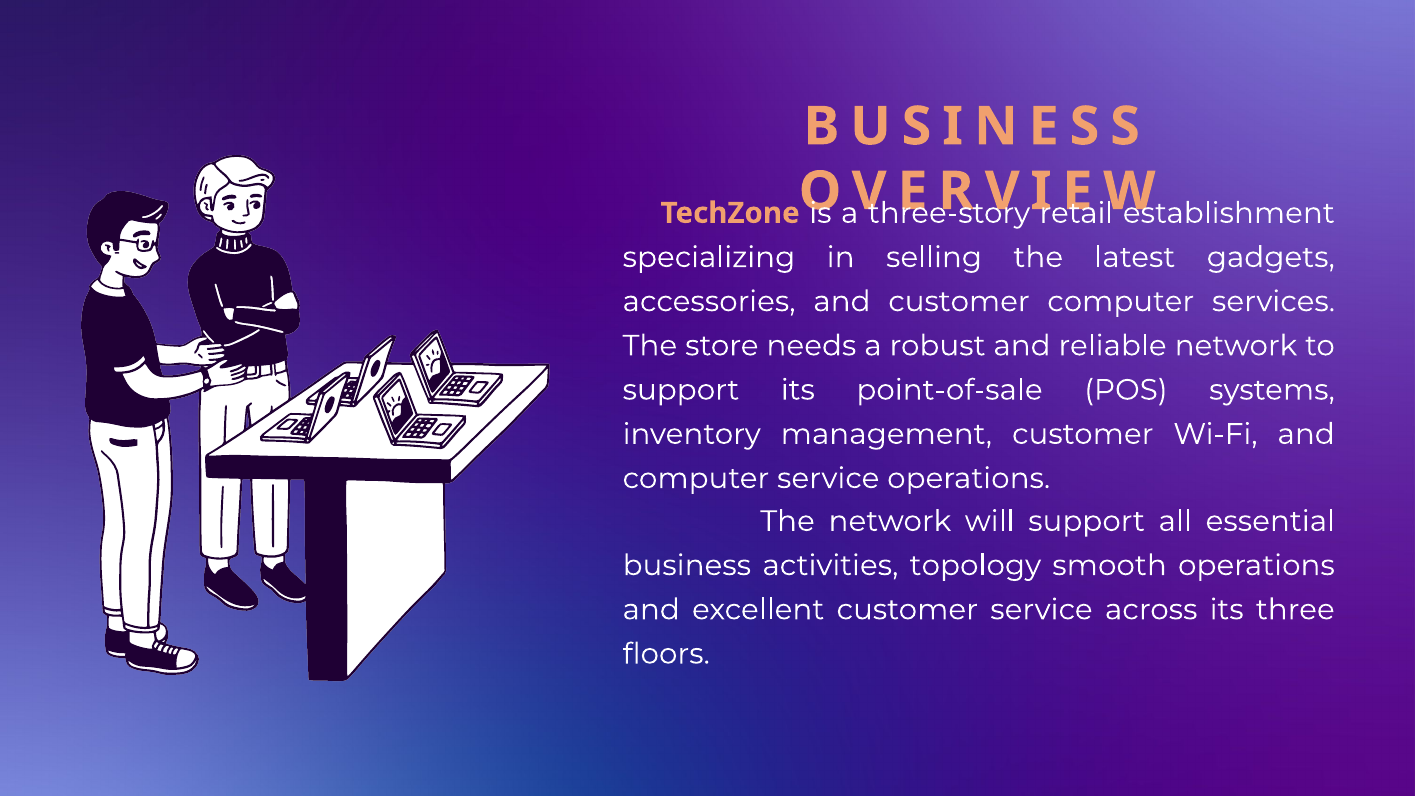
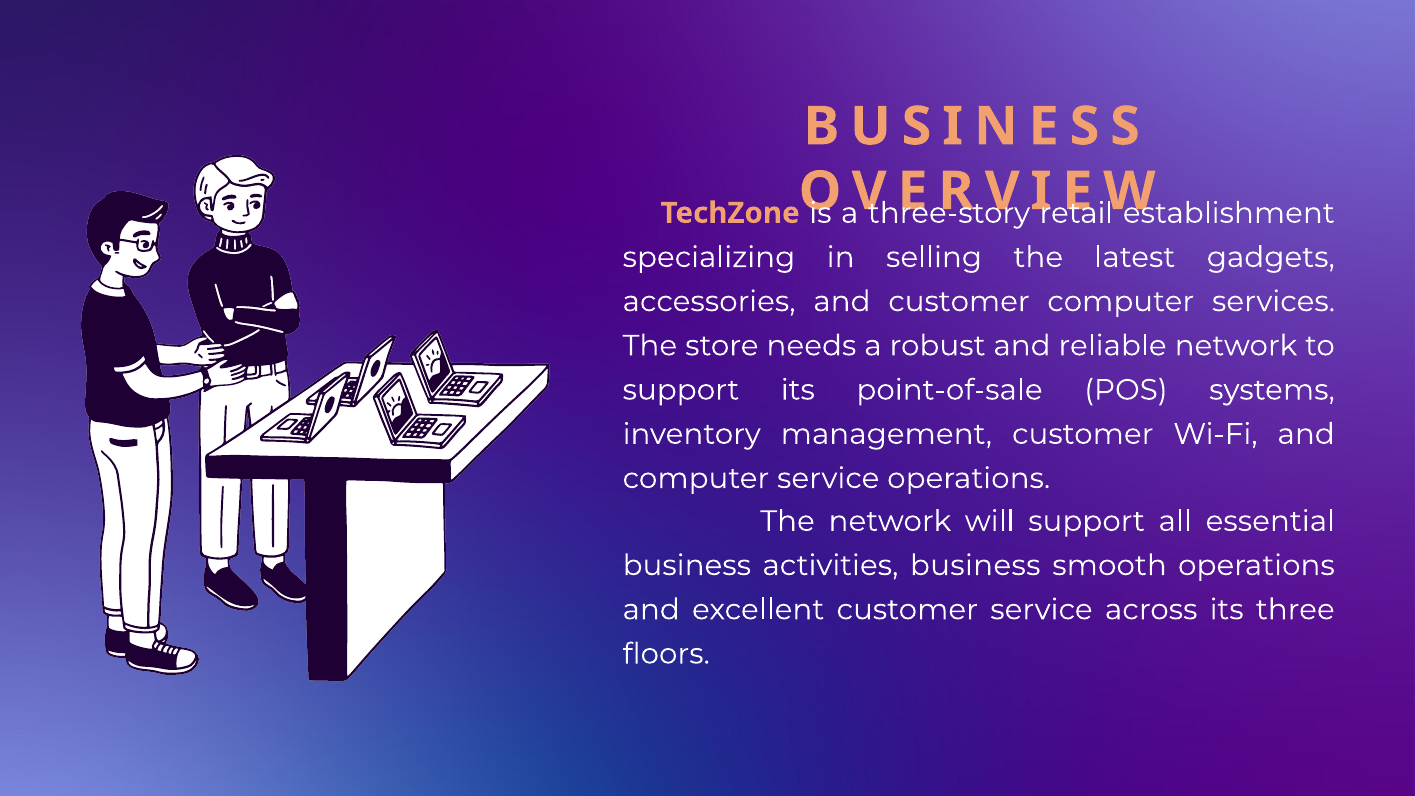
activities topology: topology -> business
